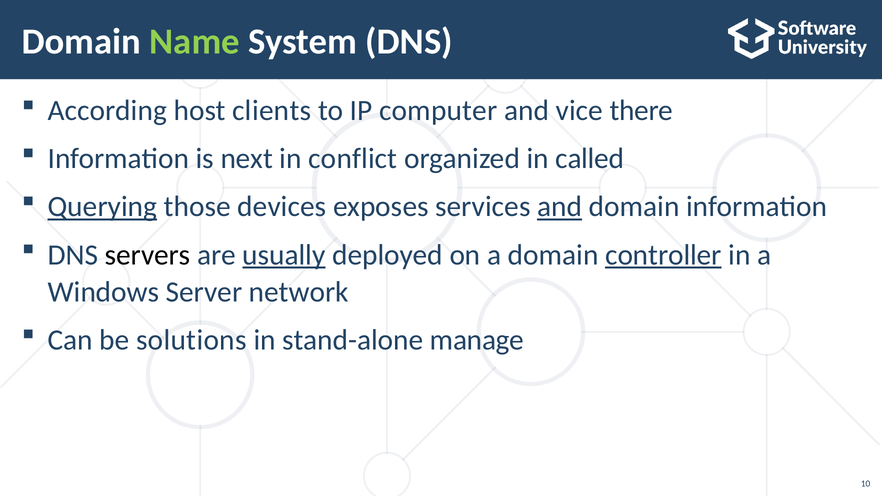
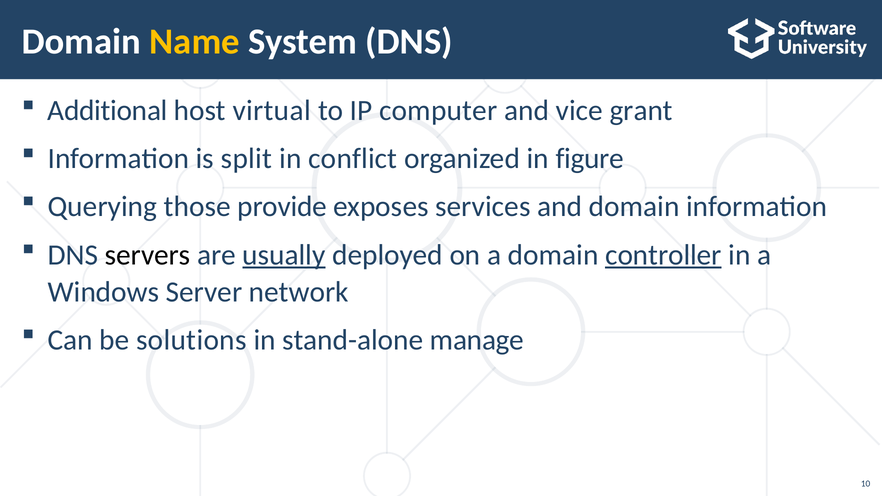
Name colour: light green -> yellow
According: According -> Additional
clients: clients -> virtual
there: there -> grant
next: next -> split
called: called -> figure
Querying underline: present -> none
devices: devices -> provide
and at (560, 207) underline: present -> none
